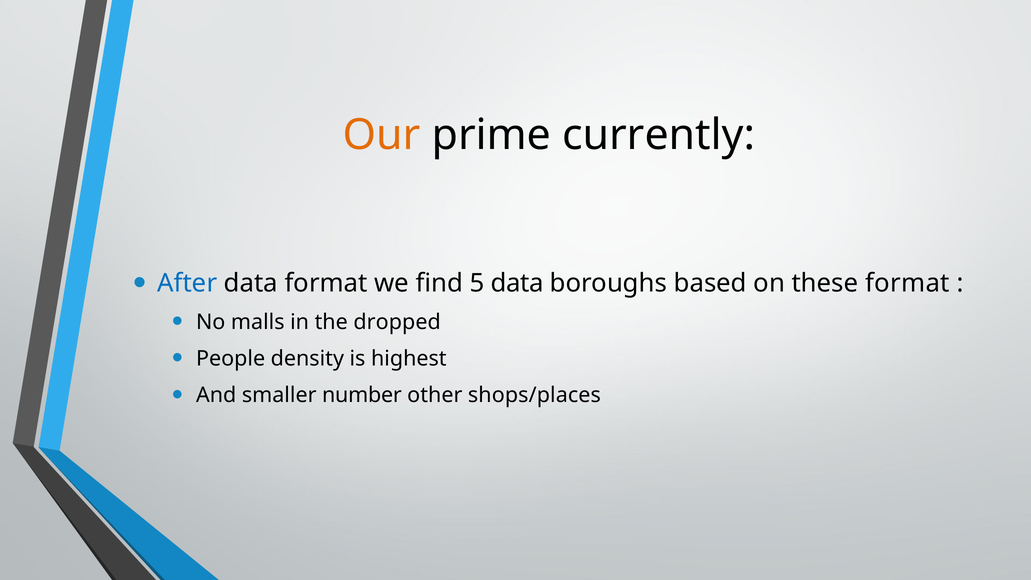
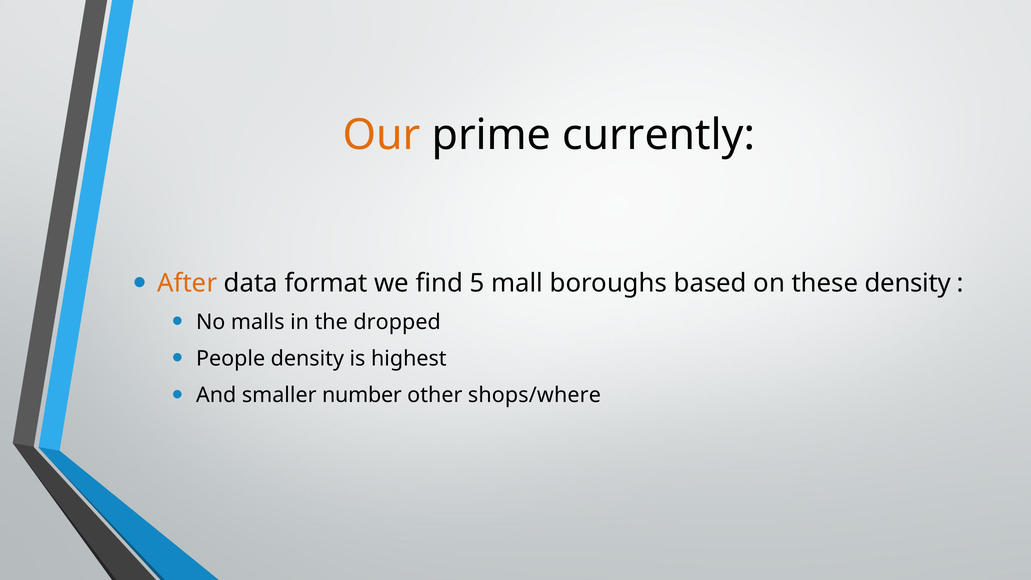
After colour: blue -> orange
5 data: data -> mall
these format: format -> density
shops/places: shops/places -> shops/where
